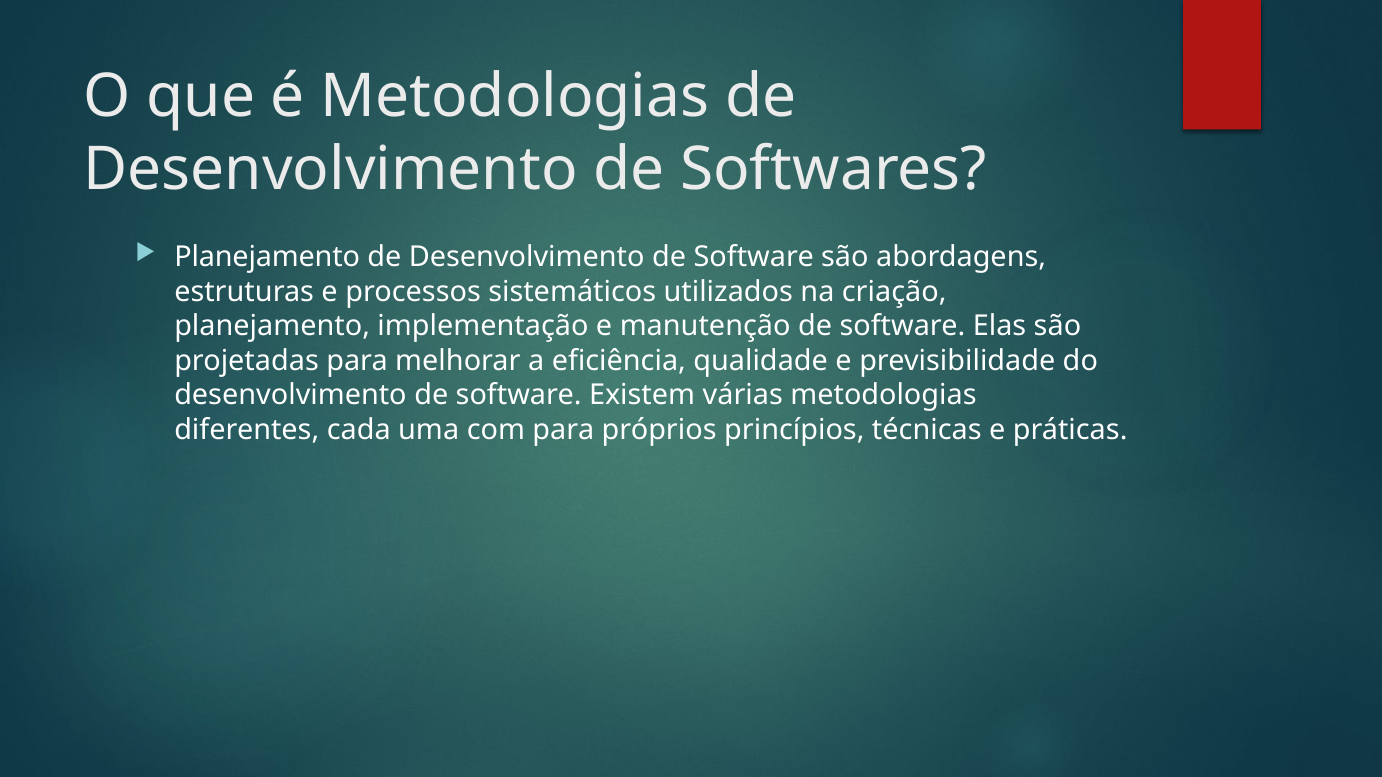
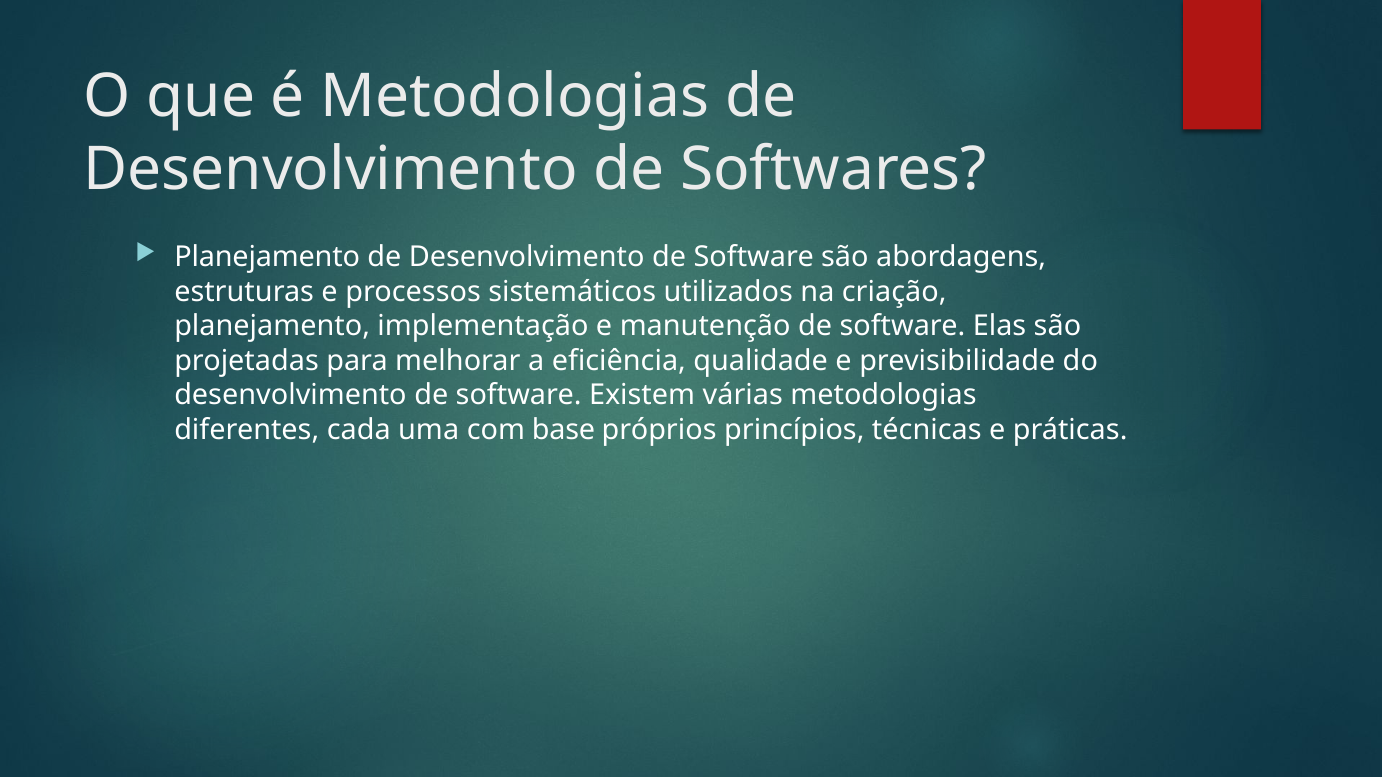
com para: para -> base
